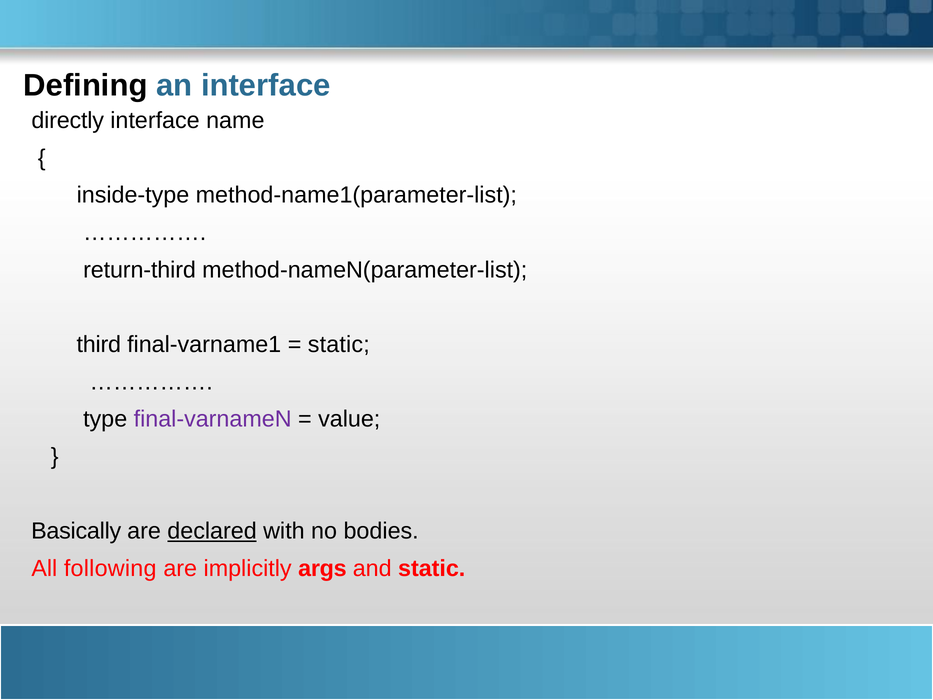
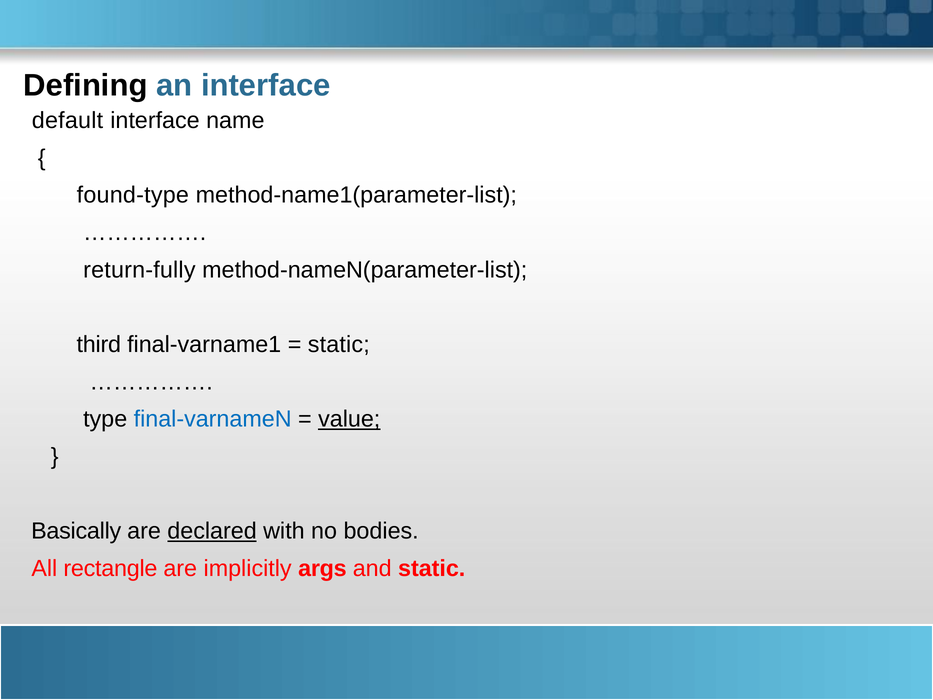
directly: directly -> default
inside-type: inside-type -> found-type
return-third: return-third -> return-fully
final-varnameN colour: purple -> blue
value underline: none -> present
following: following -> rectangle
